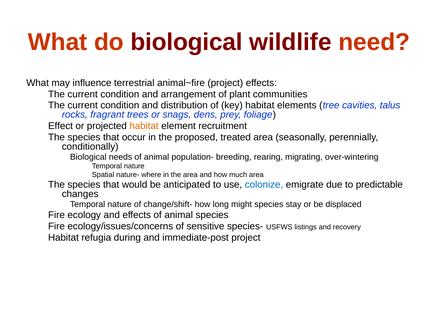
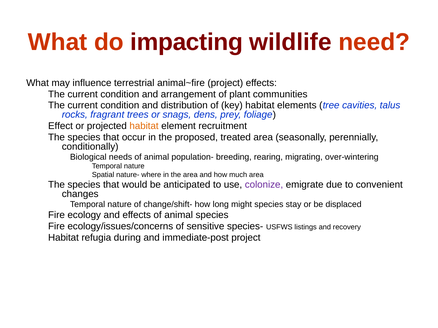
do biological: biological -> impacting
colonize colour: blue -> purple
predictable: predictable -> convenient
